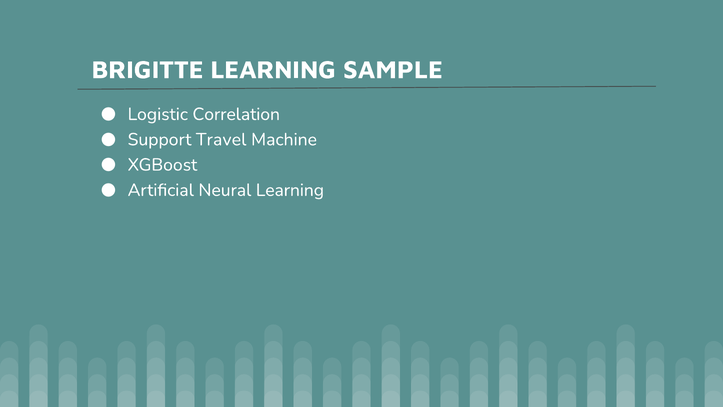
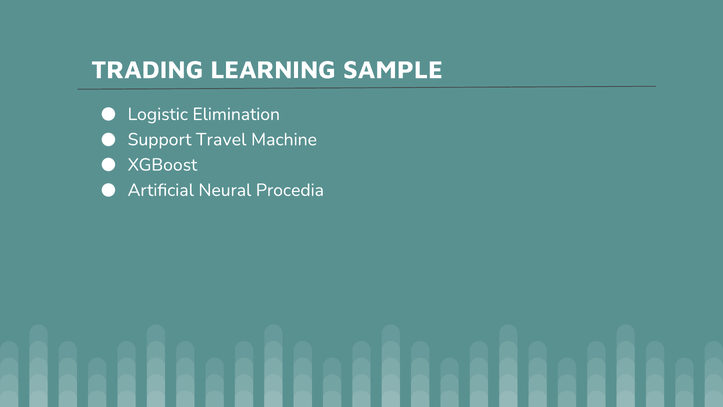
BRIGITTE: BRIGITTE -> TRADING
Correlation: Correlation -> Elimination
Neural Learning: Learning -> Procedia
